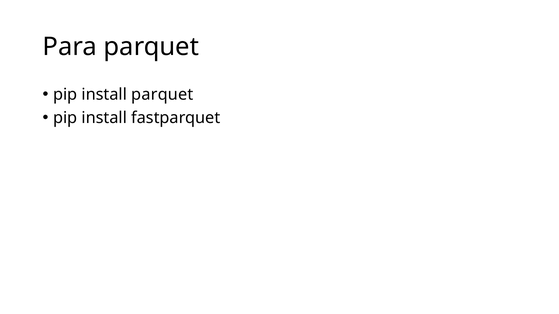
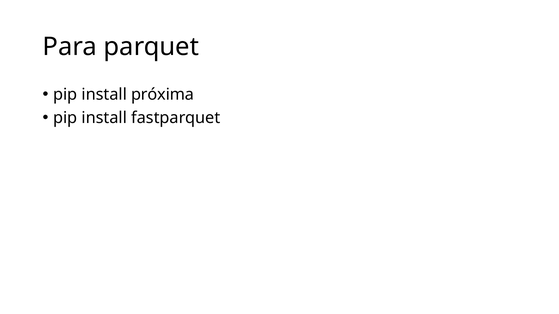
install parquet: parquet -> próxima
